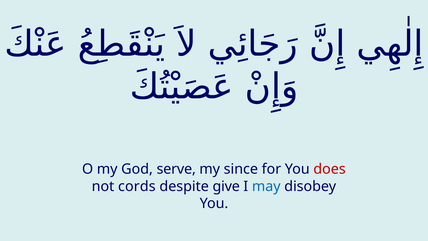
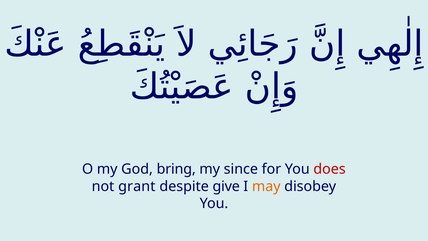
serve: serve -> bring
cords: cords -> grant
may colour: blue -> orange
